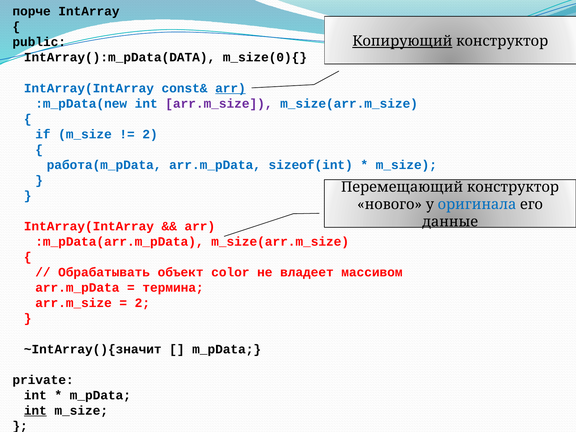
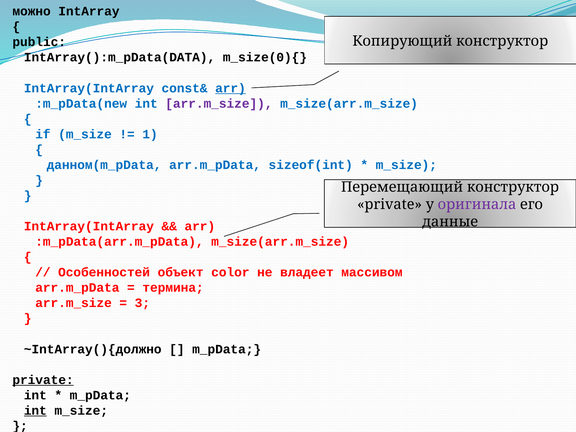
порче: порче -> можно
Копирующий underline: present -> none
2 at (150, 134): 2 -> 1
работа(m_pData: работа(m_pData -> данном(m_pData
нового at (390, 205): нового -> private
оригинала colour: blue -> purple
Обрабатывать: Обрабатывать -> Особенностей
2 at (142, 303): 2 -> 3
~IntArray(){значит: ~IntArray(){значит -> ~IntArray(){должно
private at (43, 380) underline: none -> present
